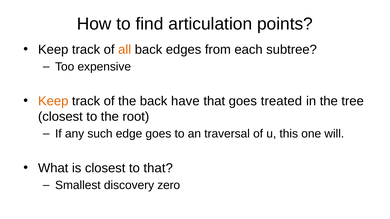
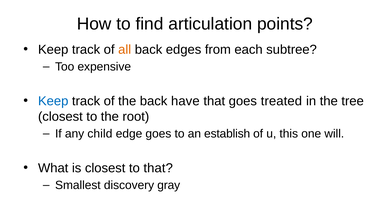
Keep at (53, 101) colour: orange -> blue
such: such -> child
traversal: traversal -> establish
zero: zero -> gray
